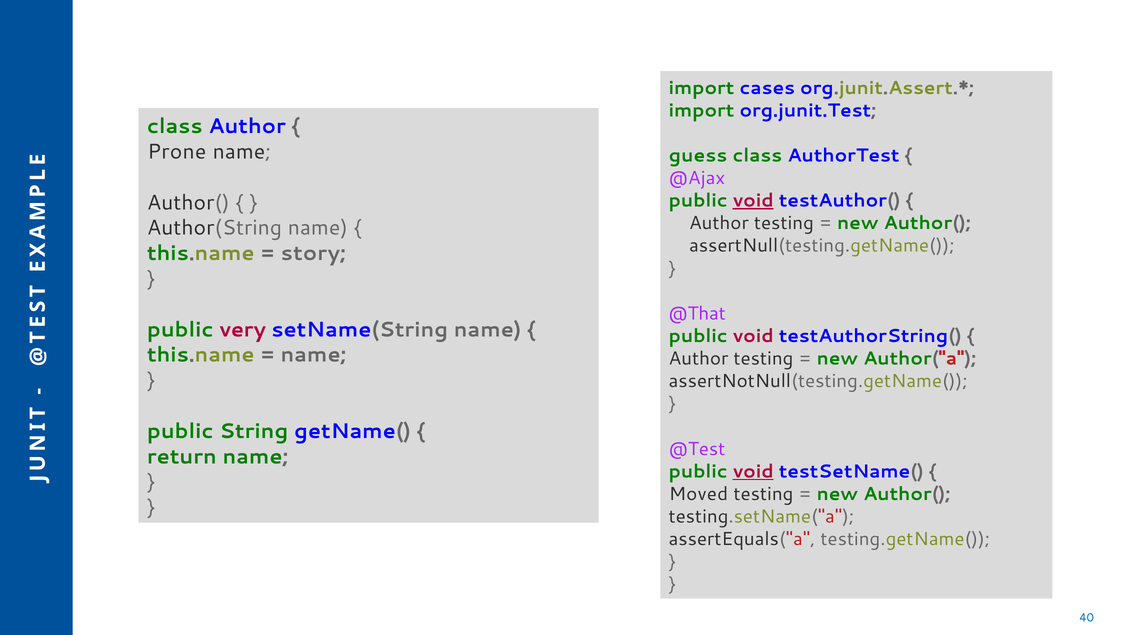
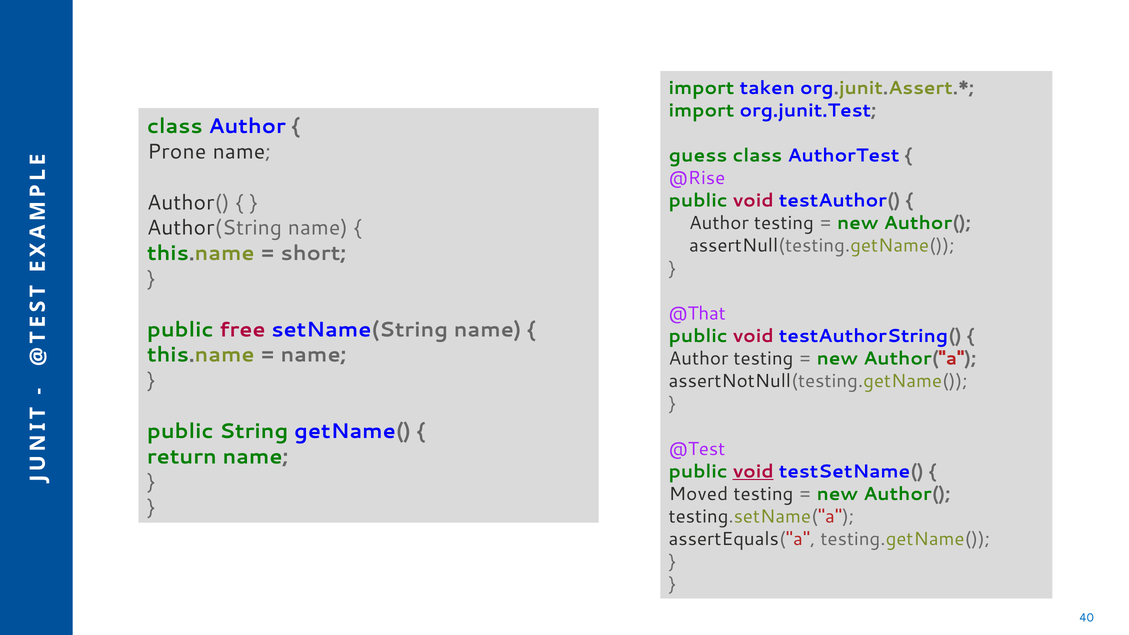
cases: cases -> taken
@Ajax: @Ajax -> @Rise
void at (753, 201) underline: present -> none
story: story -> short
very: very -> free
